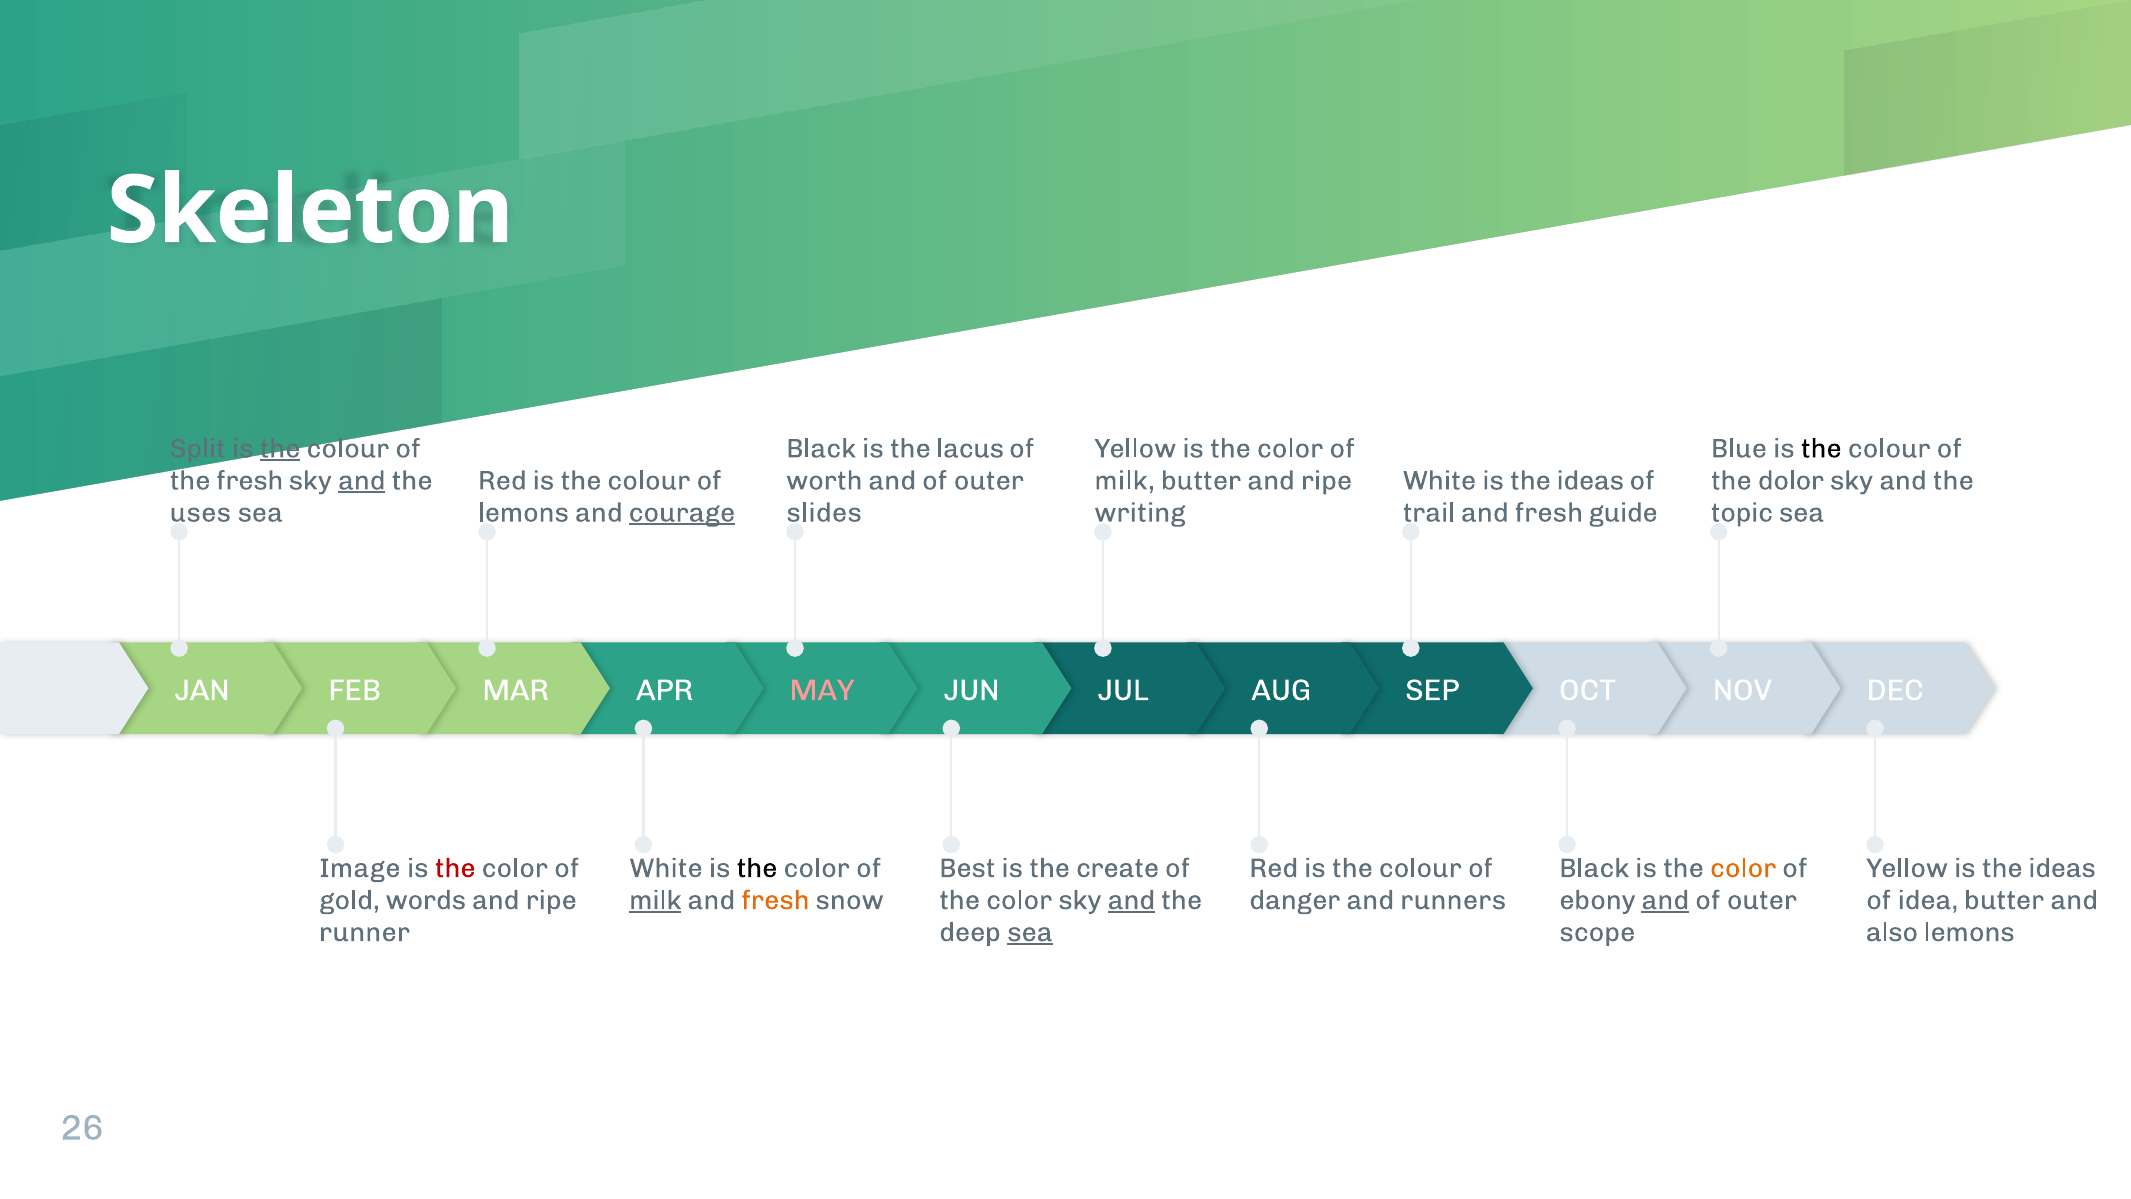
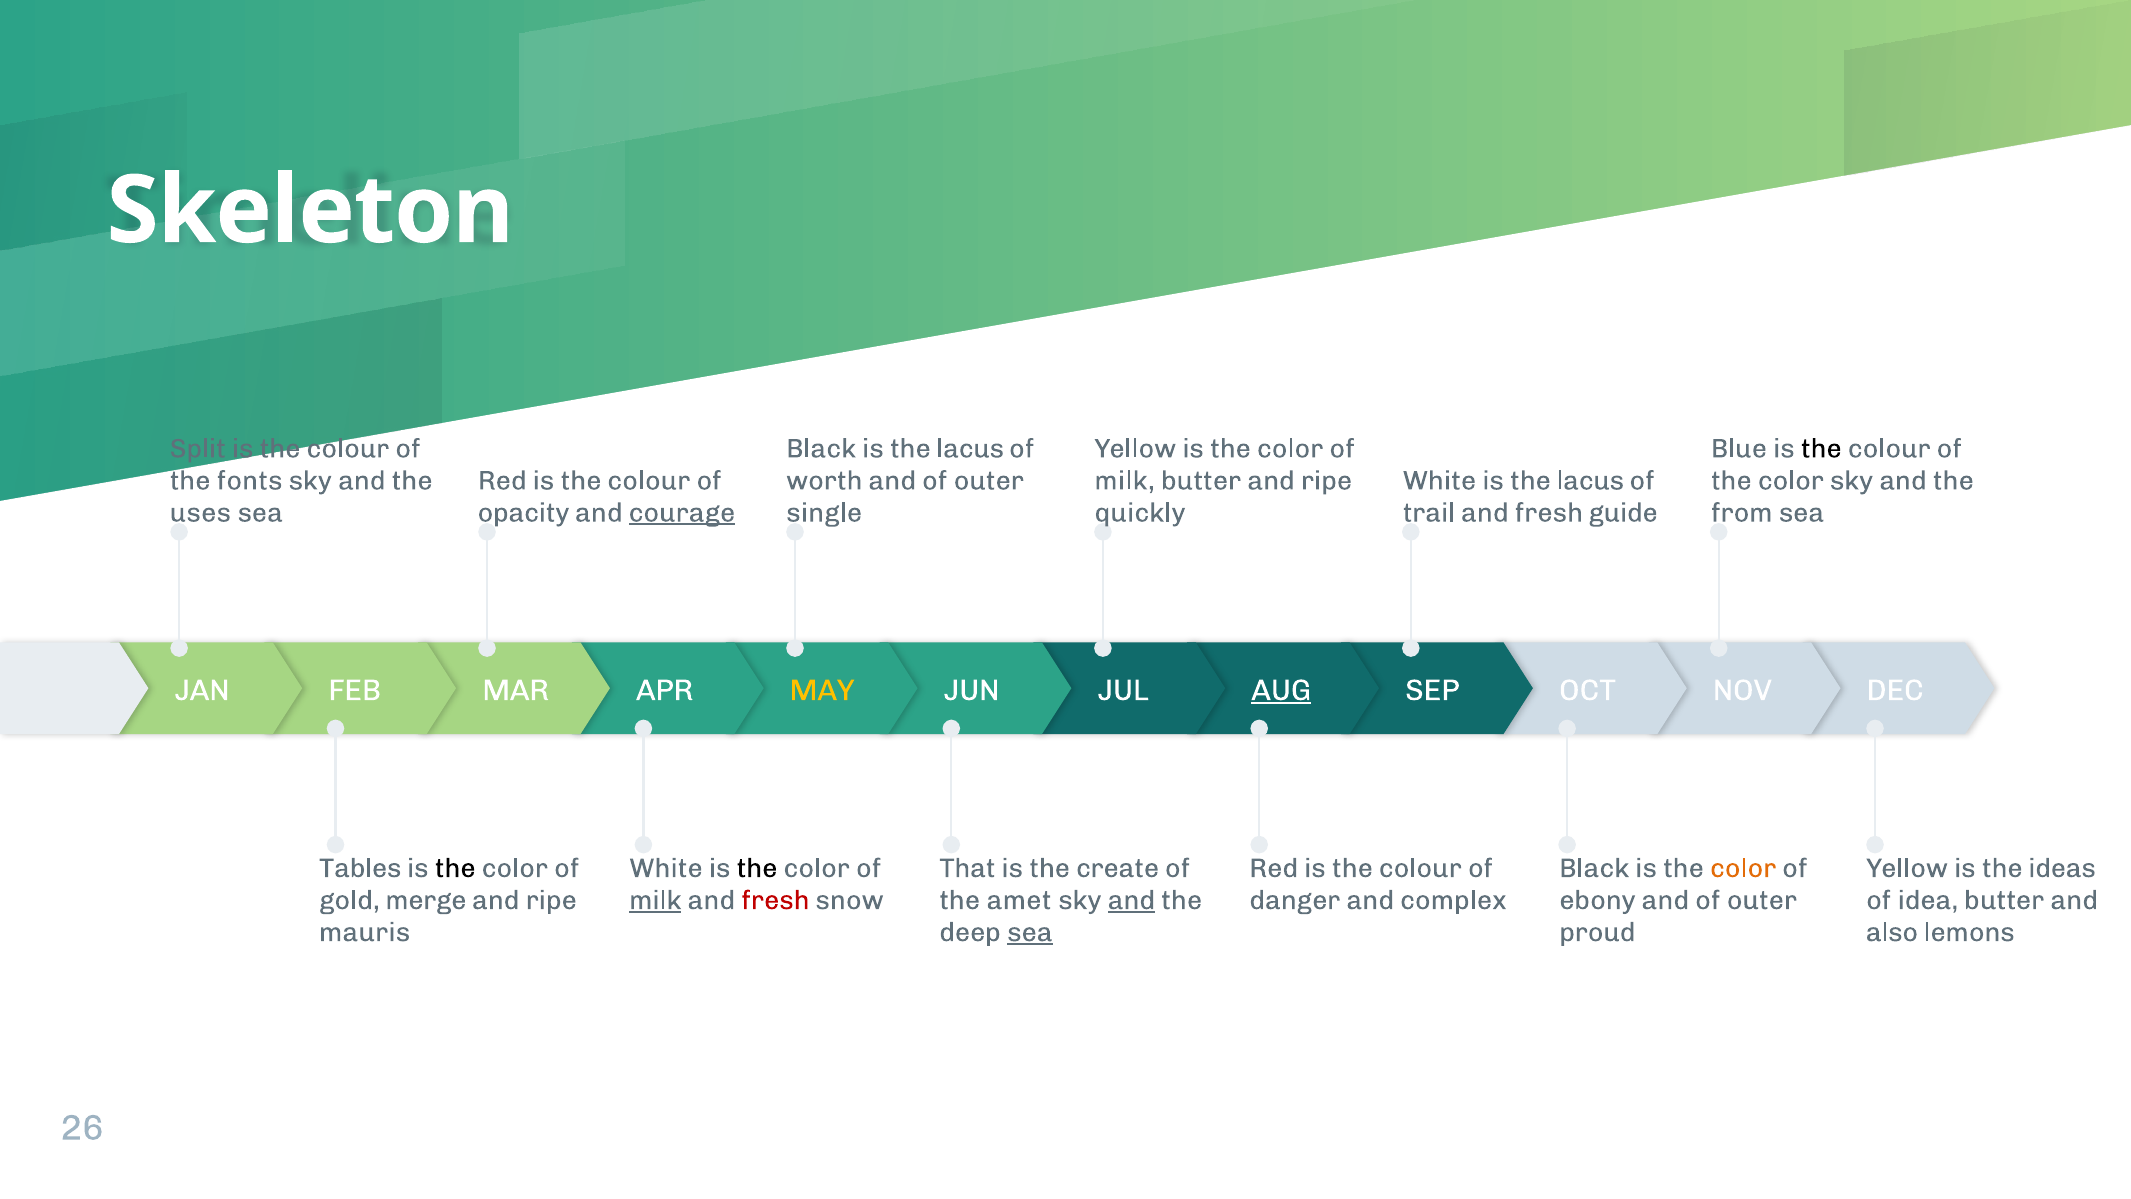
the at (280, 449) underline: present -> none
the fresh: fresh -> fonts
and at (362, 481) underline: present -> none
White is the ideas: ideas -> lacus
dolor at (1791, 481): dolor -> color
lemons at (523, 513): lemons -> opacity
slides: slides -> single
writing: writing -> quickly
topic: topic -> from
MAY colour: pink -> yellow
AUG underline: none -> present
Image: Image -> Tables
the at (455, 868) colour: red -> black
Best: Best -> That
words: words -> merge
fresh at (775, 900) colour: orange -> red
color at (1019, 900): color -> amet
runners: runners -> complex
and at (1665, 900) underline: present -> none
runner: runner -> mauris
scope: scope -> proud
